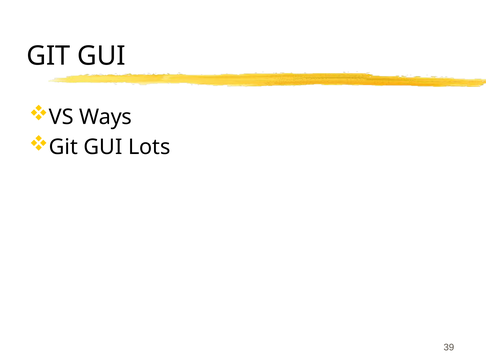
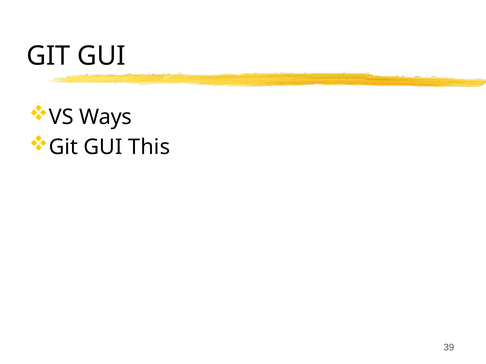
Lots: Lots -> This
